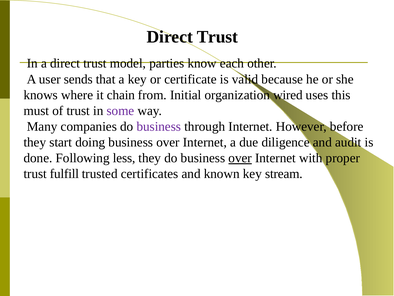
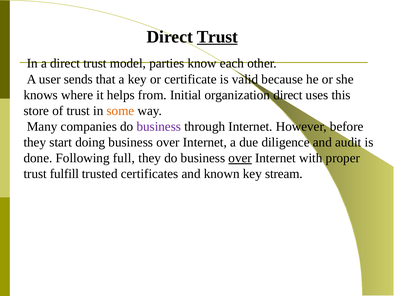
Trust at (217, 37) underline: none -> present
chain: chain -> helps
organization wired: wired -> direct
must: must -> store
some colour: purple -> orange
less: less -> full
